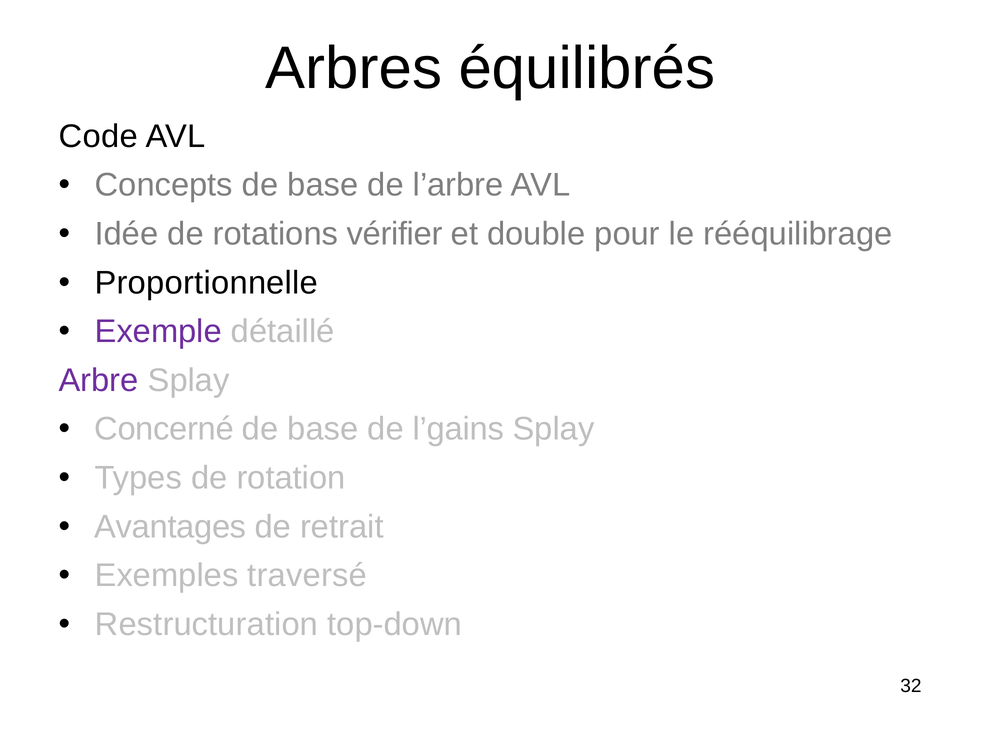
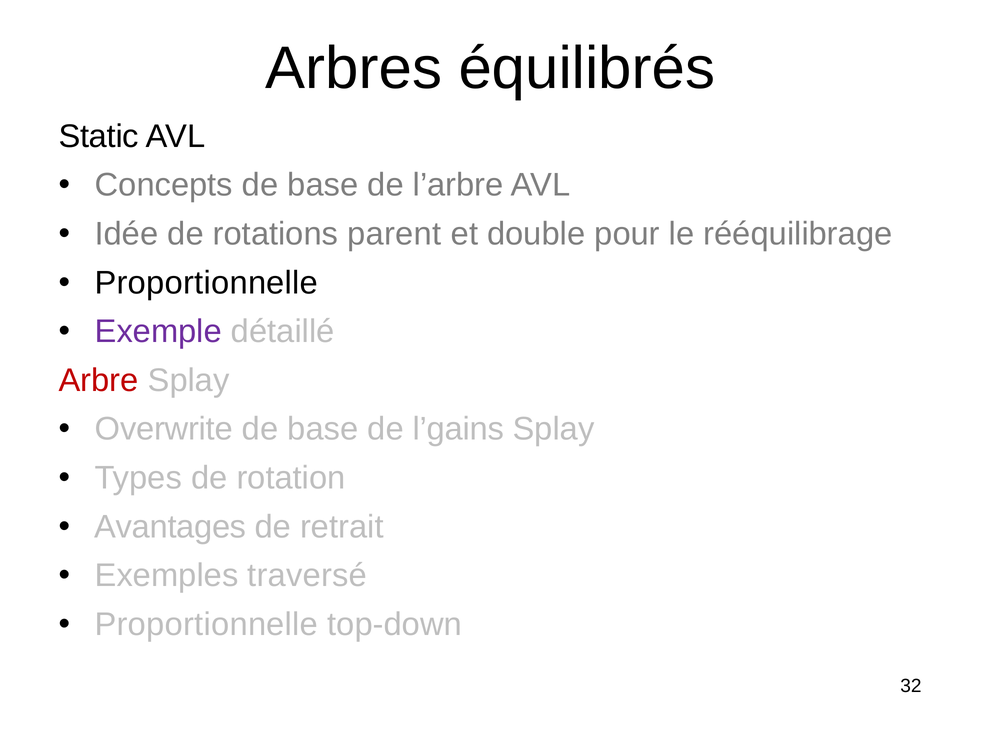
Code: Code -> Static
vérifier: vérifier -> parent
Arbre colour: purple -> red
Concerné: Concerné -> Overwrite
Restructuration at (206, 624): Restructuration -> Proportionnelle
